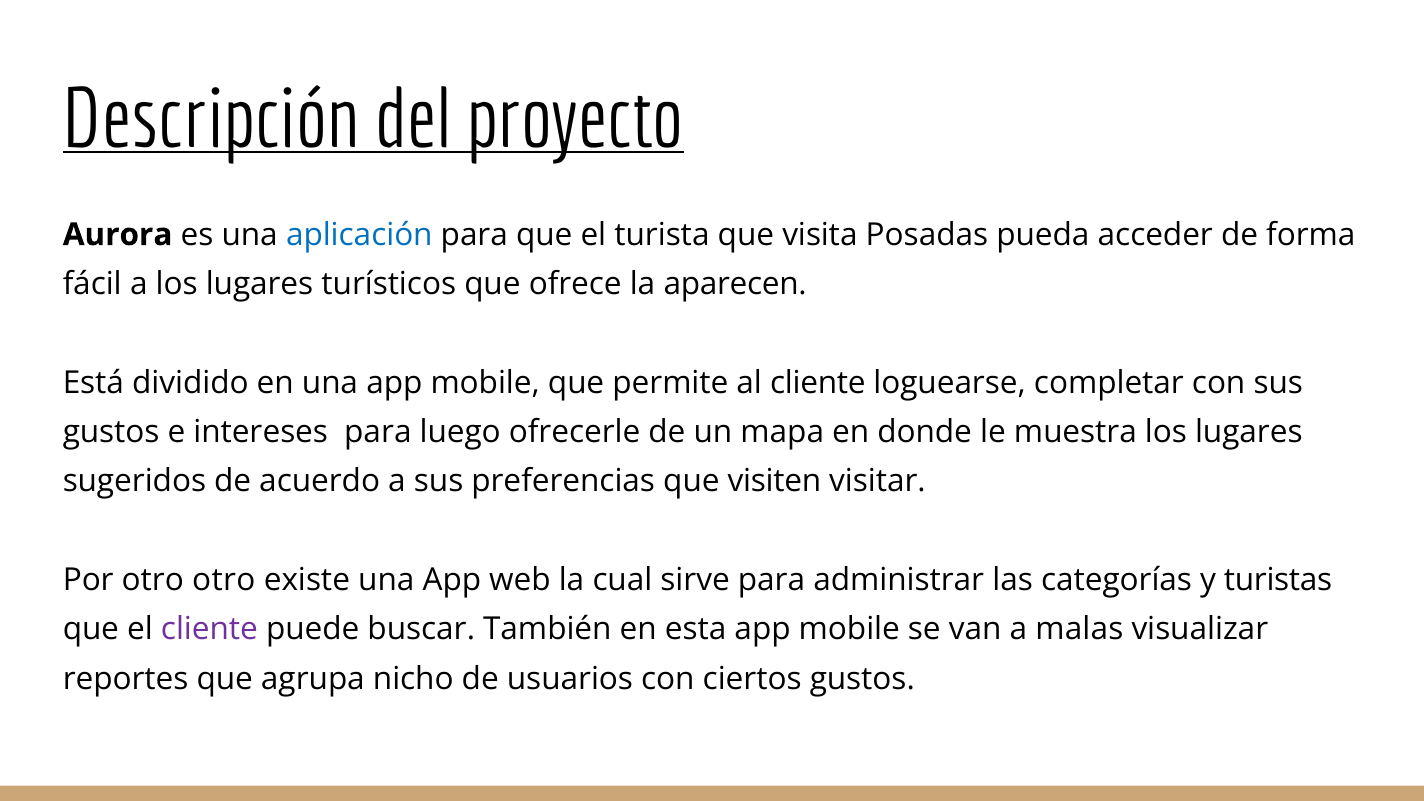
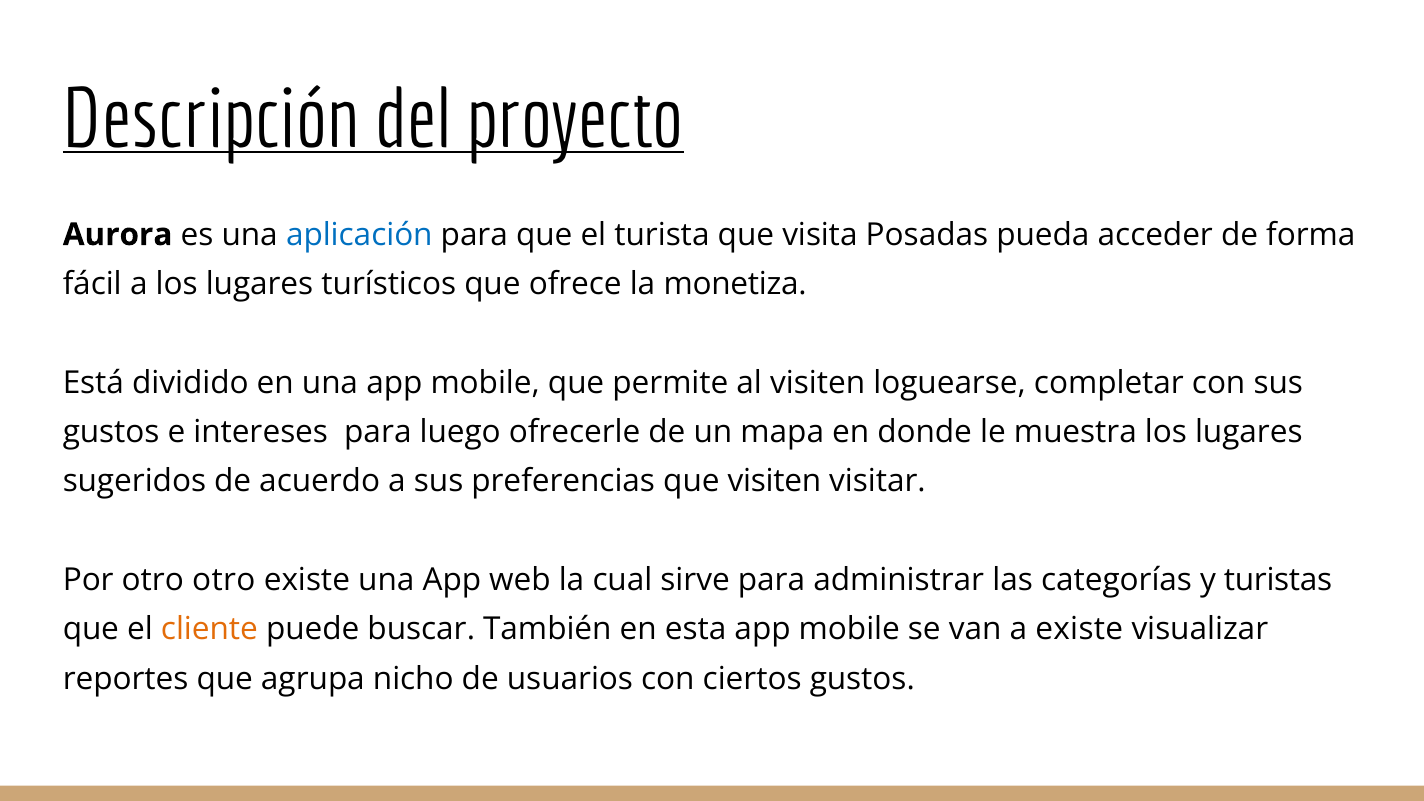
aparecen: aparecen -> monetiza
al cliente: cliente -> visiten
cliente at (209, 629) colour: purple -> orange
a malas: malas -> existe
